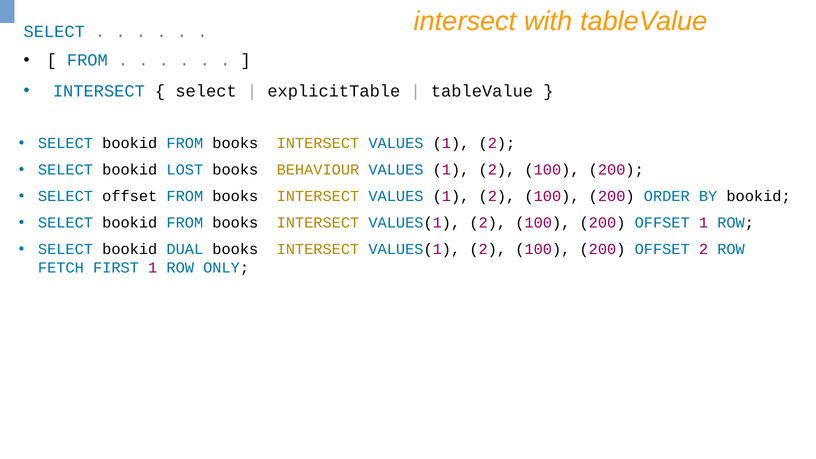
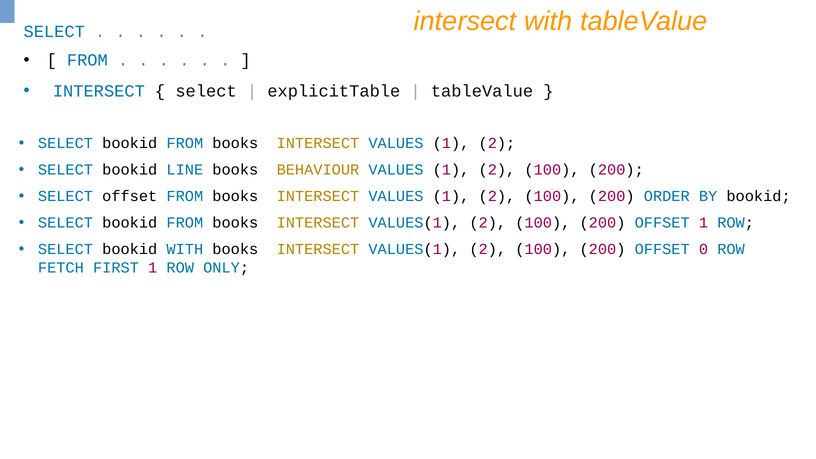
LOST: LOST -> LINE
bookid DUAL: DUAL -> WITH
OFFSET 2: 2 -> 0
